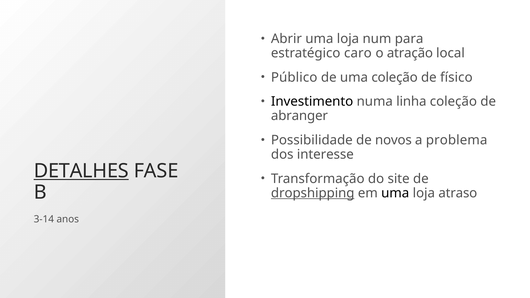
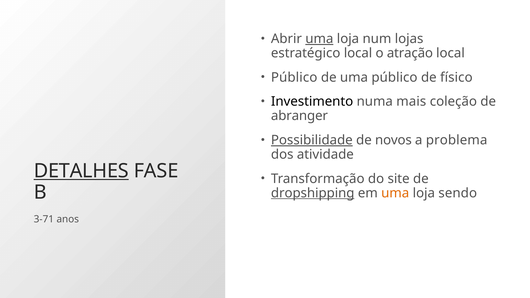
uma at (319, 39) underline: none -> present
para: para -> lojas
estratégico caro: caro -> local
uma coleção: coleção -> público
linha: linha -> mais
Possibilidade underline: none -> present
interesse: interesse -> atividade
uma at (395, 193) colour: black -> orange
atraso: atraso -> sendo
3-14: 3-14 -> 3-71
